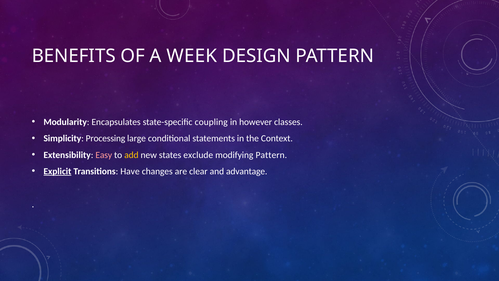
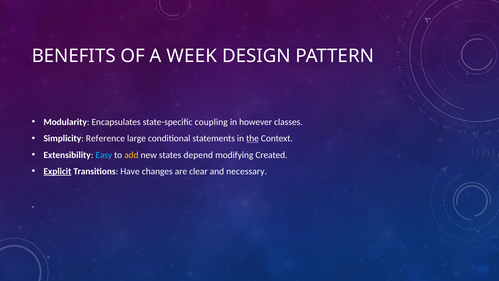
Processing: Processing -> Reference
the underline: none -> present
Easy colour: pink -> light blue
exclude: exclude -> depend
modifying Pattern: Pattern -> Created
advantage: advantage -> necessary
